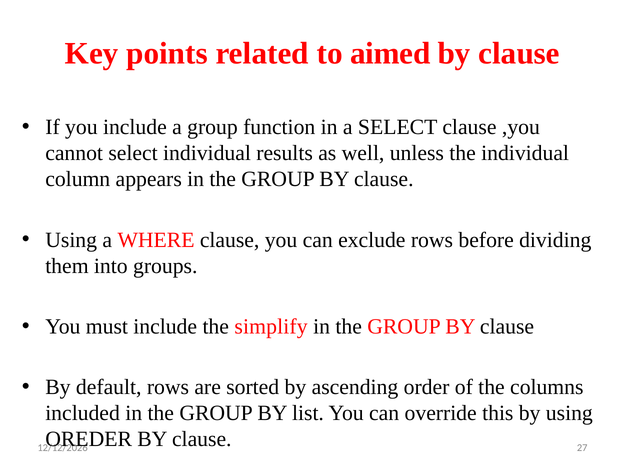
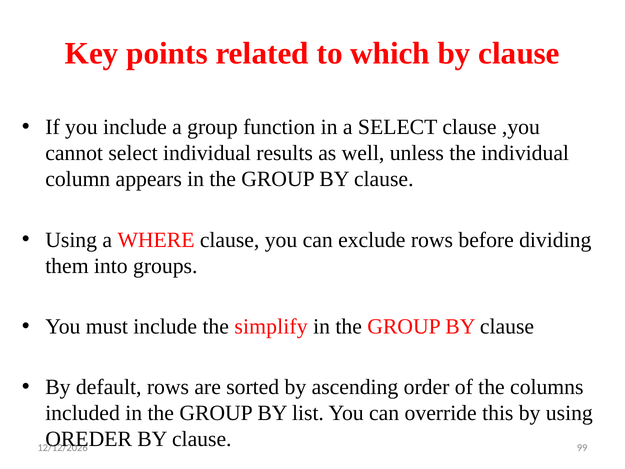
aimed: aimed -> which
27: 27 -> 99
